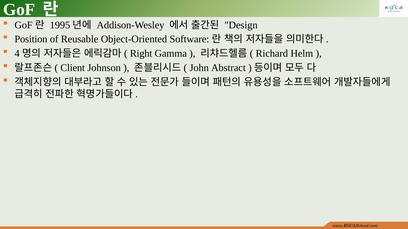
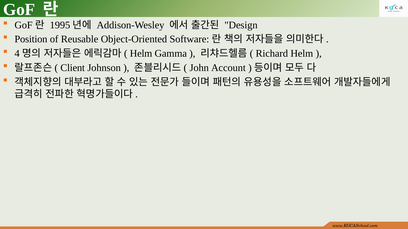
Right at (141, 54): Right -> Helm
Abstract: Abstract -> Account
